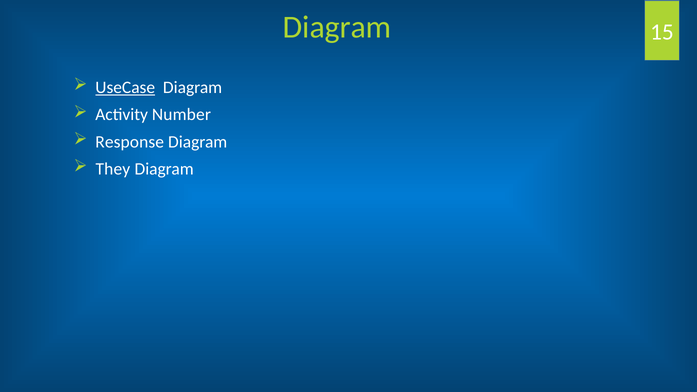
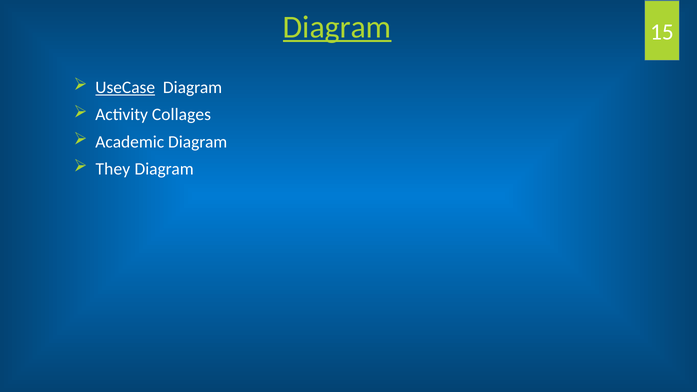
Diagram at (337, 27) underline: none -> present
Number: Number -> Collages
Response: Response -> Academic
